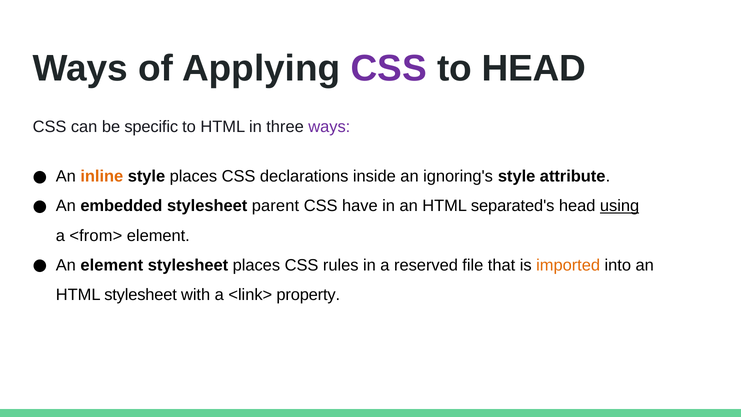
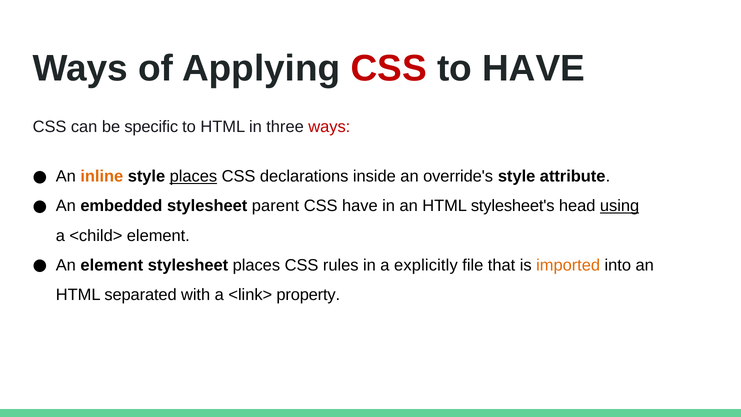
CSS at (389, 68) colour: purple -> red
to HEAD: HEAD -> HAVE
ways at (329, 127) colour: purple -> red
places at (193, 176) underline: none -> present
ignoring's: ignoring's -> override's
separated's: separated's -> stylesheet's
<from>: <from> -> <child>
reserved: reserved -> explicitly
HTML stylesheet: stylesheet -> separated
